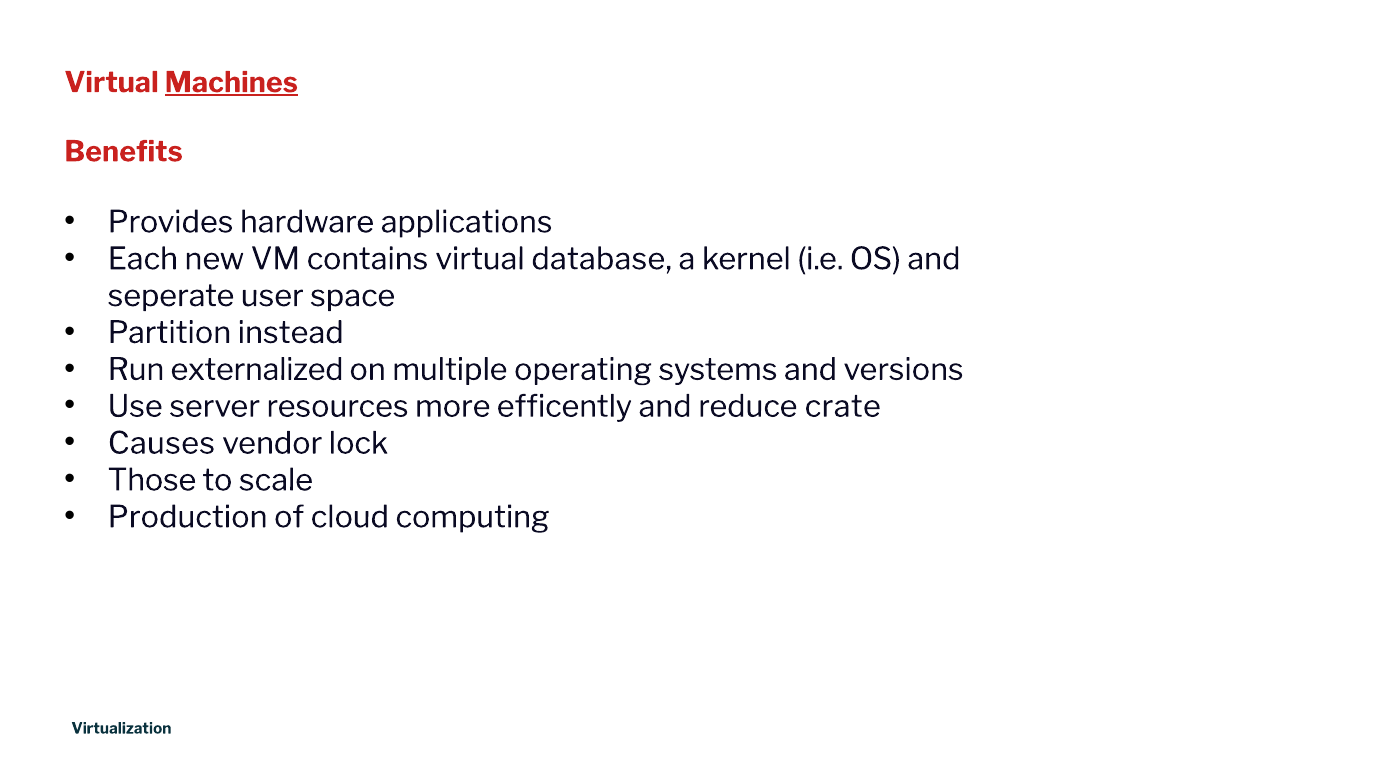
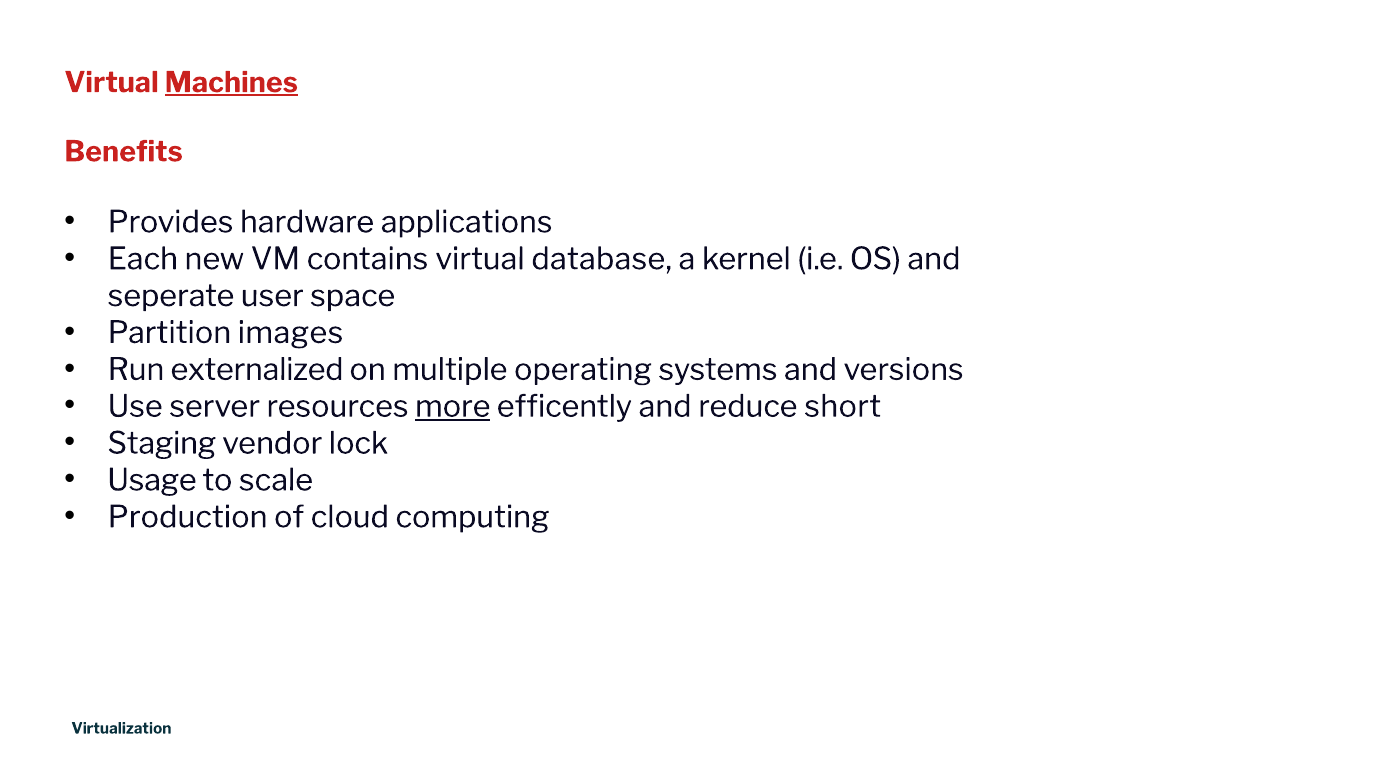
instead: instead -> images
more underline: none -> present
crate: crate -> short
Causes: Causes -> Staging
Those: Those -> Usage
